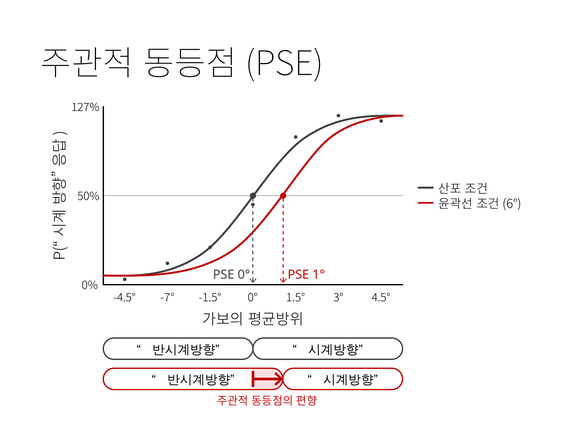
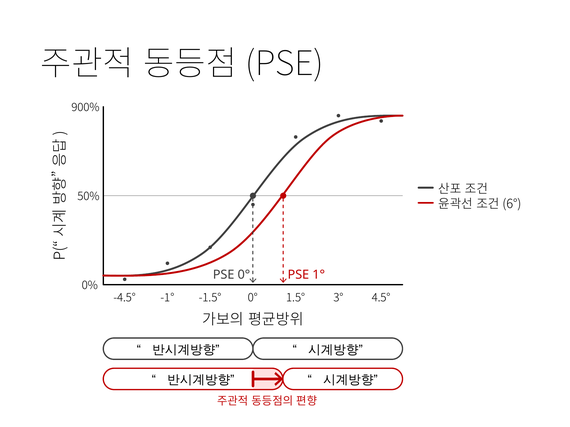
127%: 127% -> 900%
-7°: -7° -> -1°
